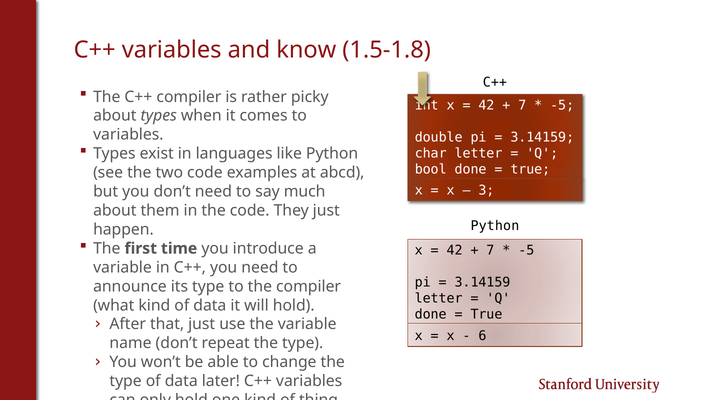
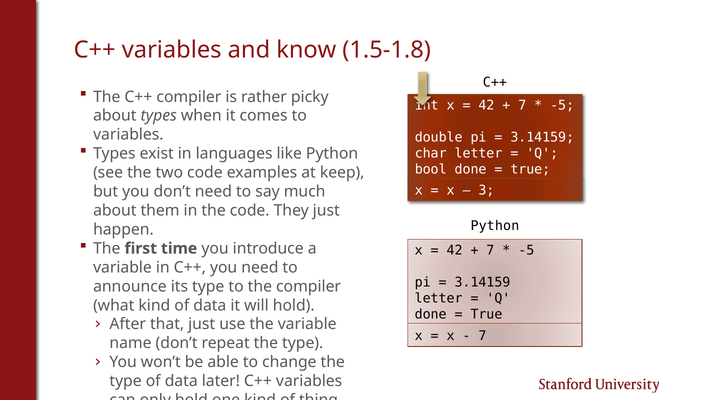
abcd: abcd -> keep
6 at (482, 335): 6 -> 7
